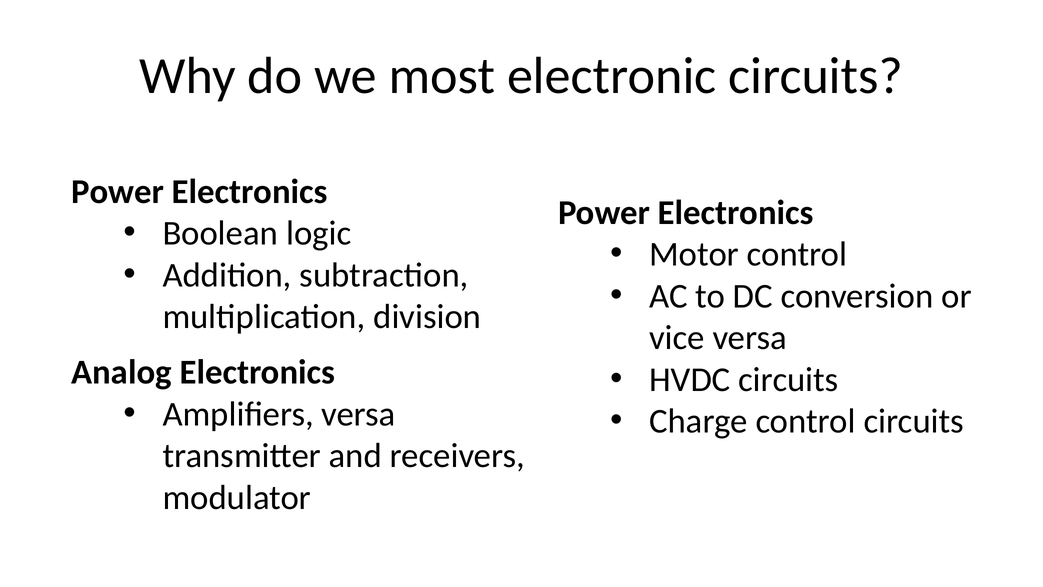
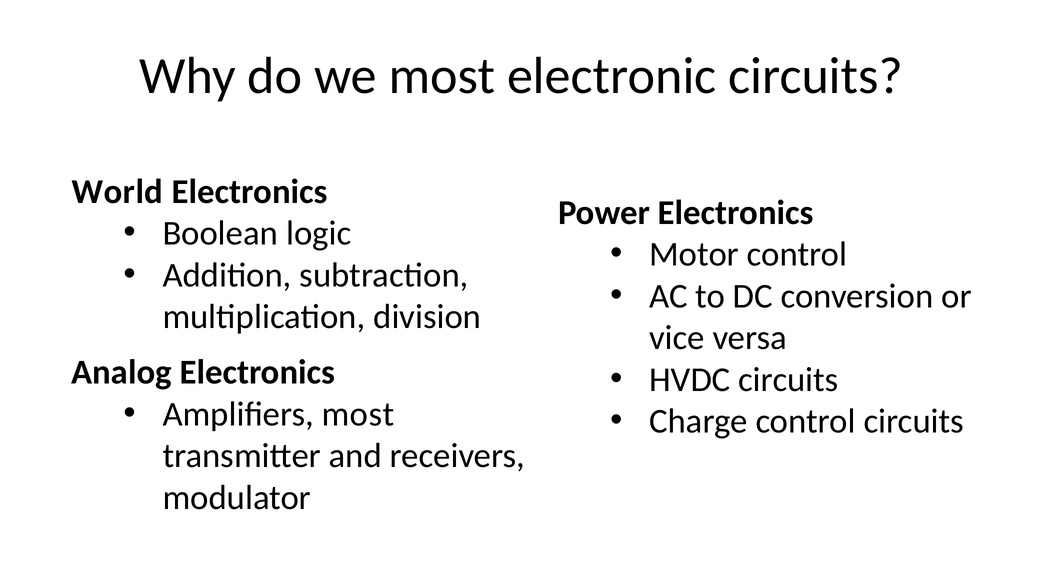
Power at (118, 191): Power -> World
Amplifiers versa: versa -> most
